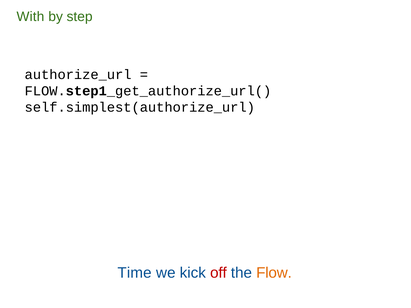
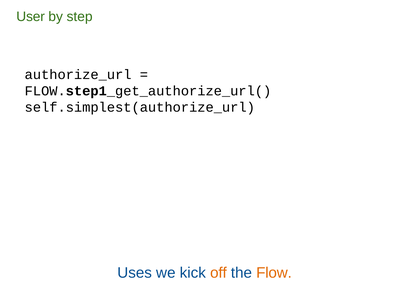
With: With -> User
Time: Time -> Uses
off colour: red -> orange
